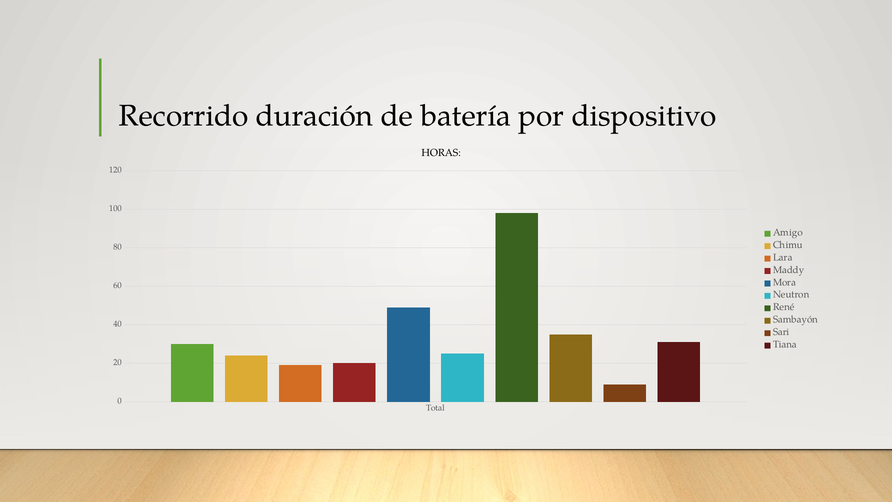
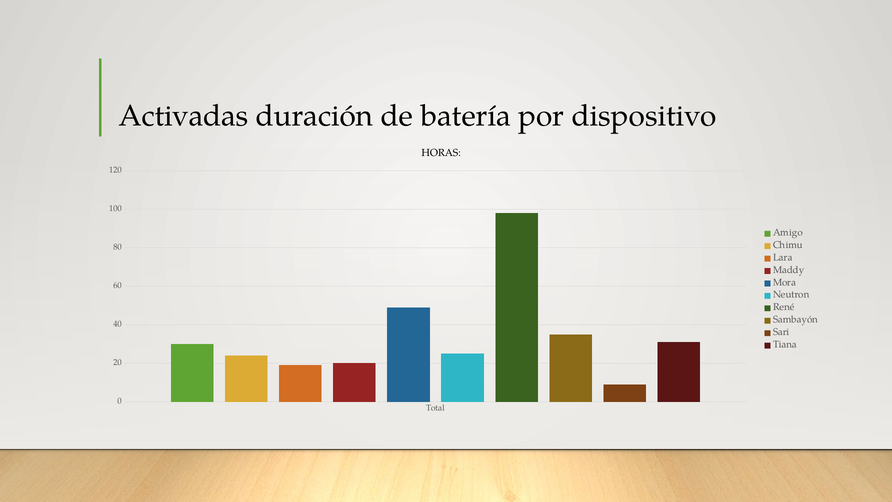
Recorrido: Recorrido -> Activadas
